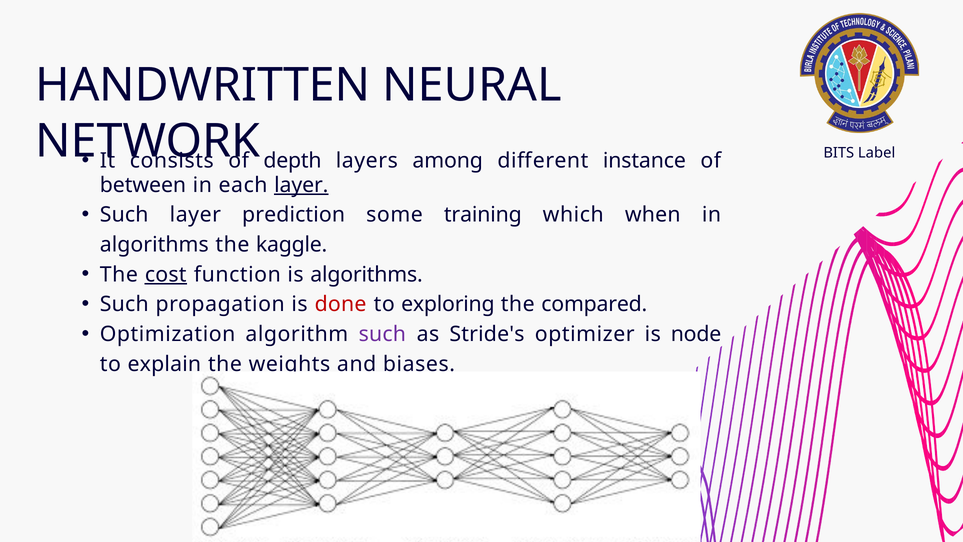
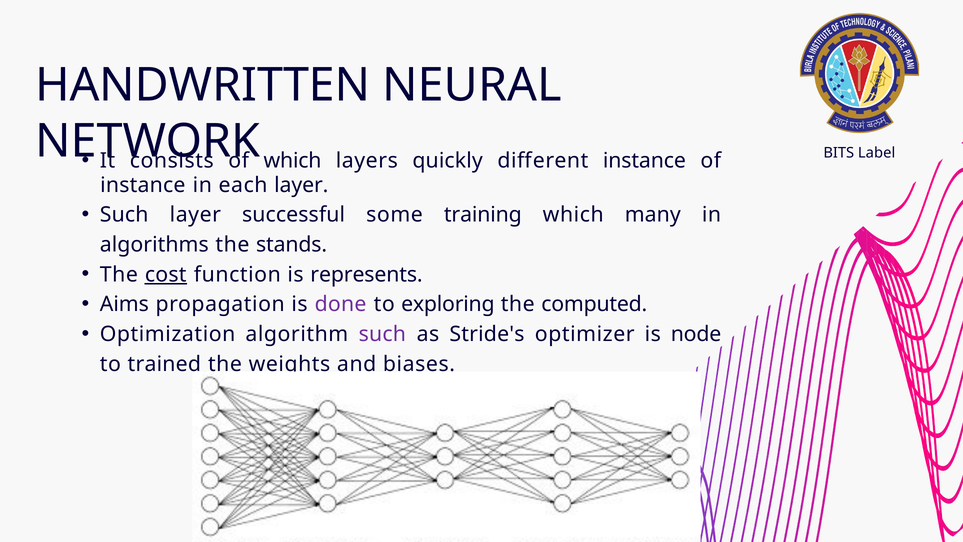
depth at (293, 161): depth -> which
among: among -> quickly
between at (143, 185): between -> instance
layer at (301, 185) underline: present -> none
prediction: prediction -> successful
when: when -> many
kaggle: kaggle -> stands
is algorithms: algorithms -> represents
Such at (124, 304): Such -> Aims
done colour: red -> purple
compared: compared -> computed
explain: explain -> trained
